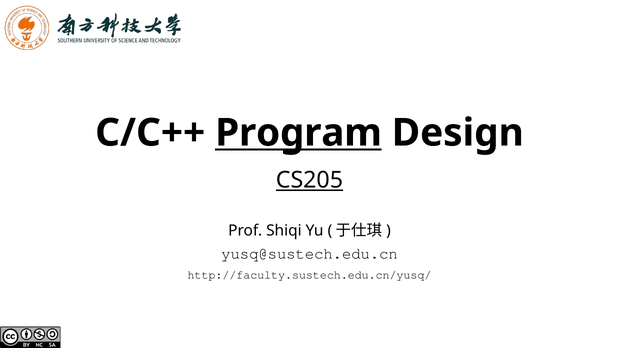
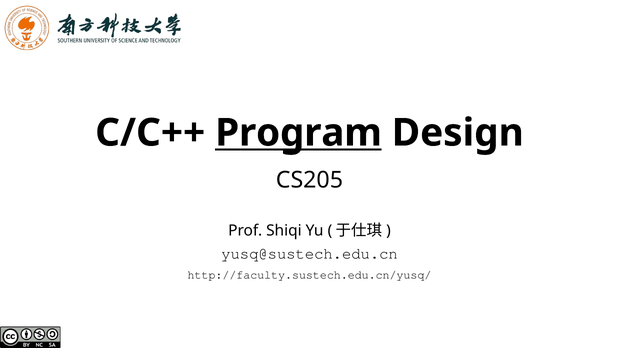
CS205 underline: present -> none
